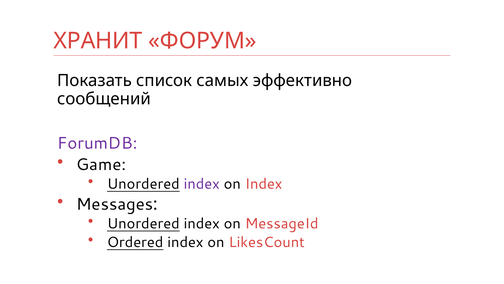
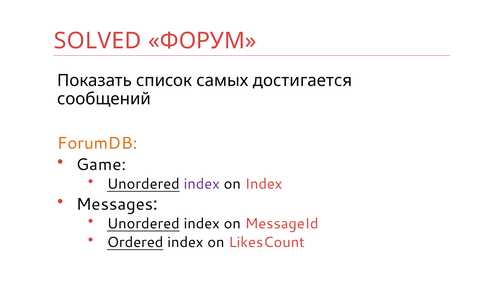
ХРАНИТ: ХРАНИТ -> SOLVED
эффективно: эффективно -> достигается
ForumDB colour: purple -> orange
